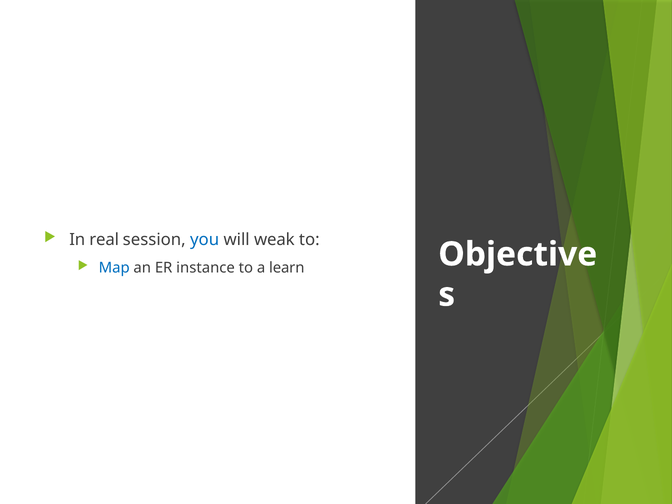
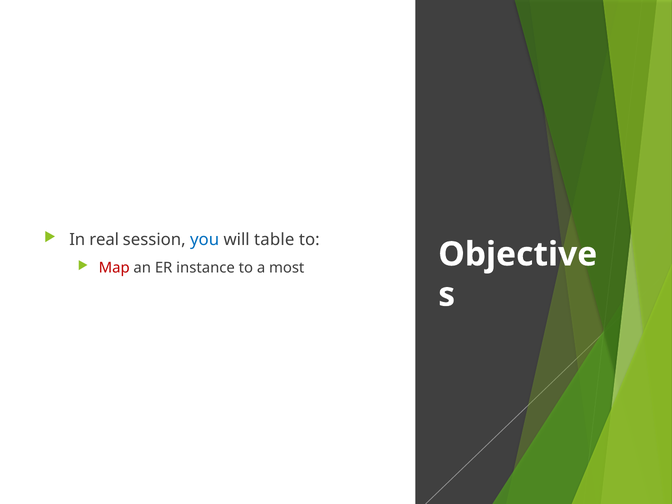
weak: weak -> table
Map colour: blue -> red
learn: learn -> most
